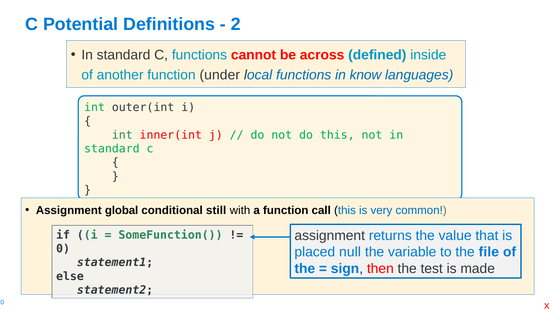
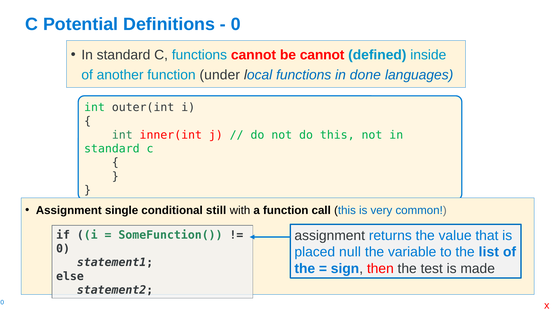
2 at (236, 24): 2 -> 0
be across: across -> cannot
know: know -> done
global: global -> single
file: file -> list
